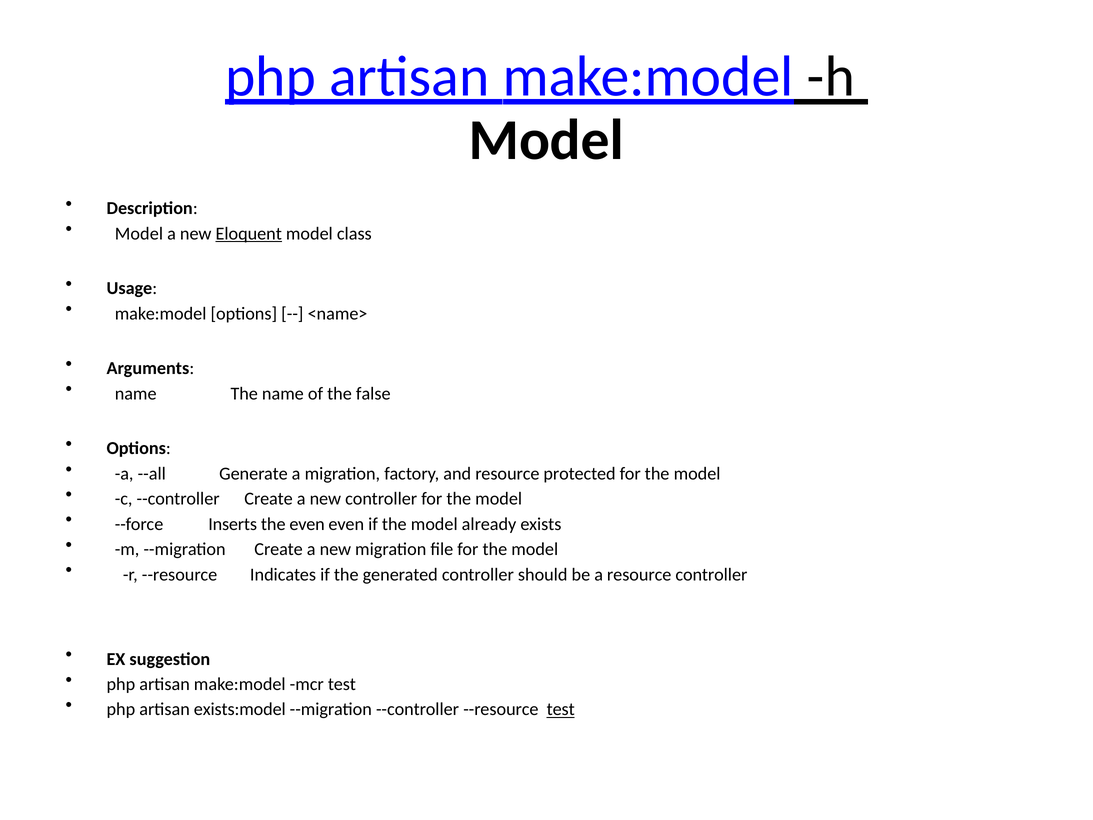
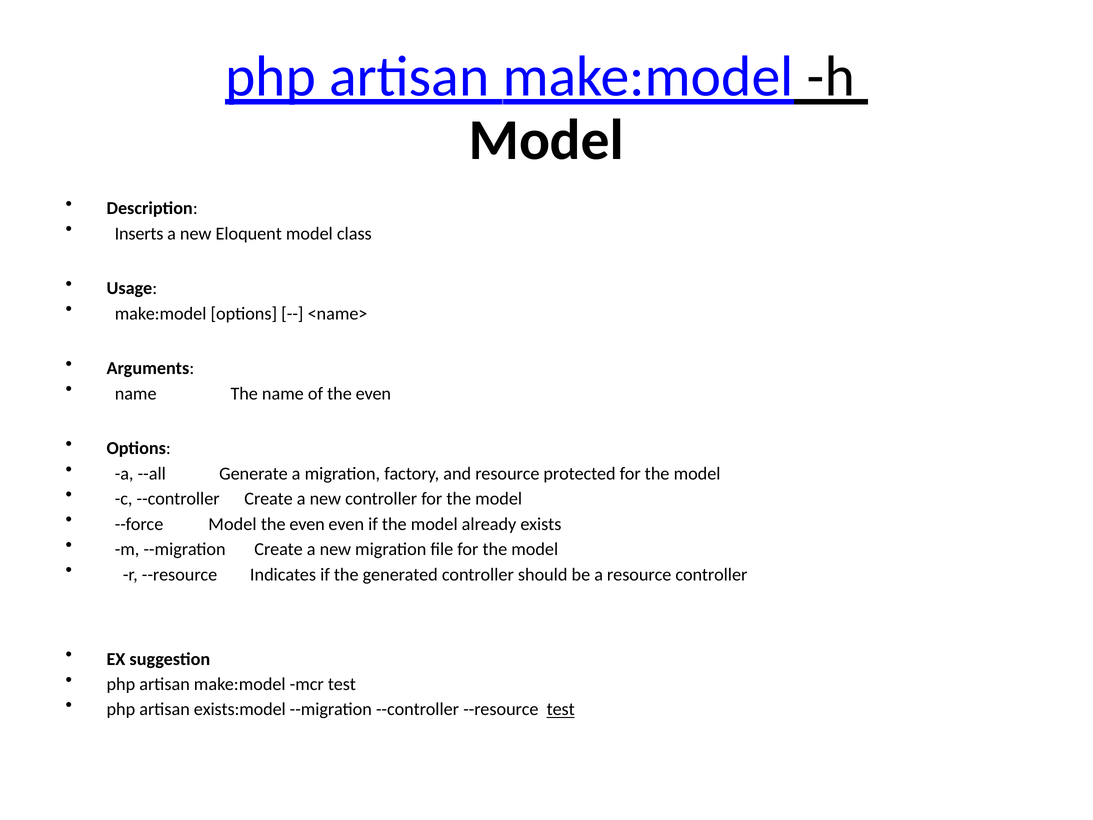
Model at (139, 233): Model -> Inserts
Eloquent underline: present -> none
of the false: false -> even
--force Inserts: Inserts -> Model
